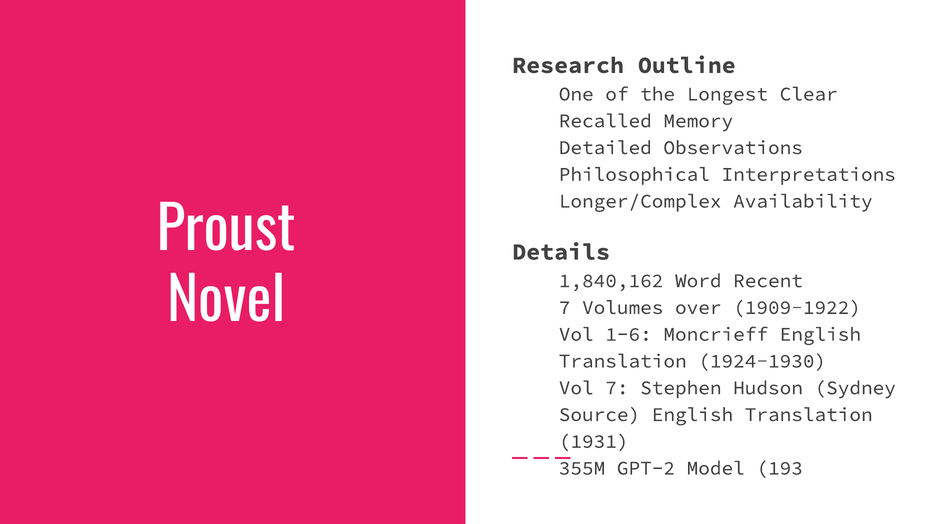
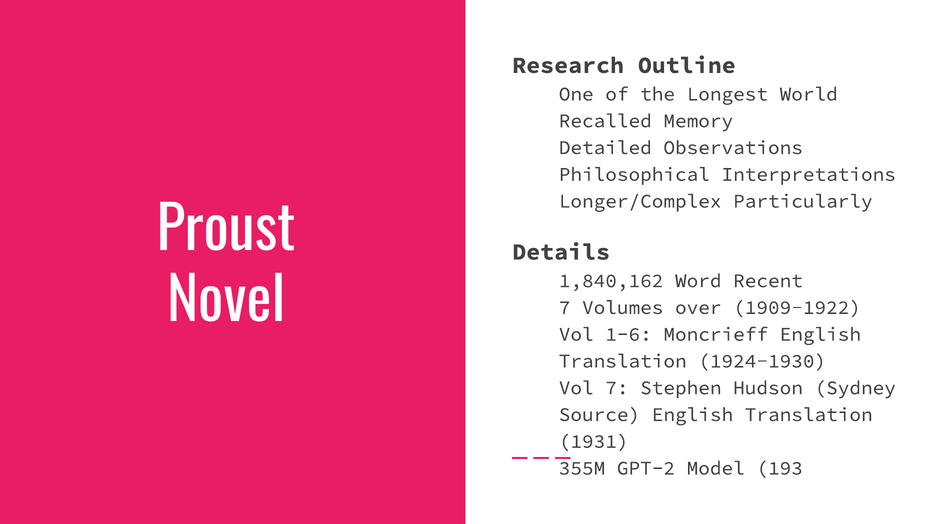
Clear: Clear -> World
Availability: Availability -> Particularly
